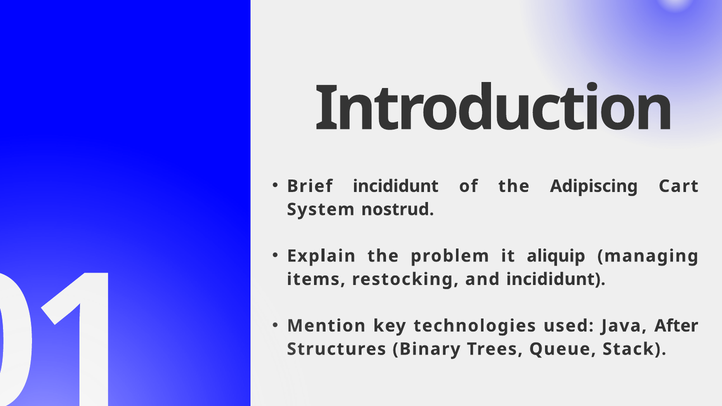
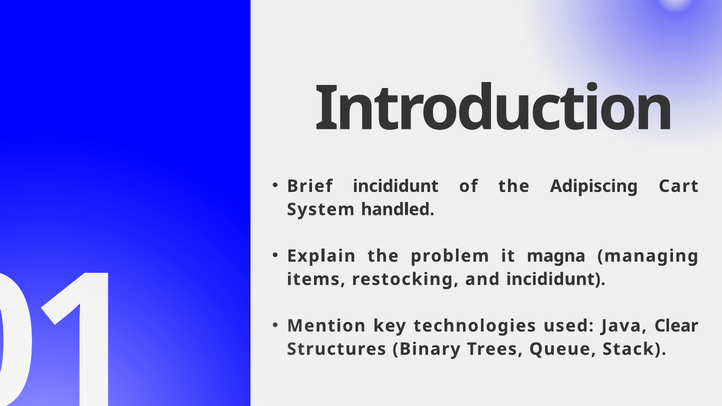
nostrud: nostrud -> handled
aliquip: aliquip -> magna
After: After -> Clear
